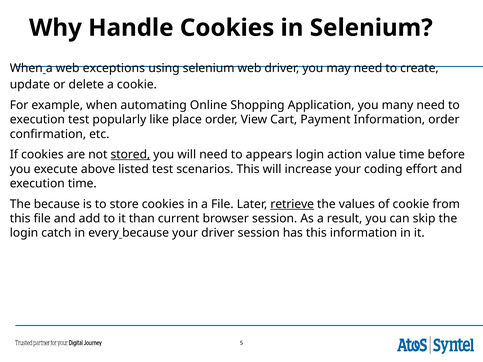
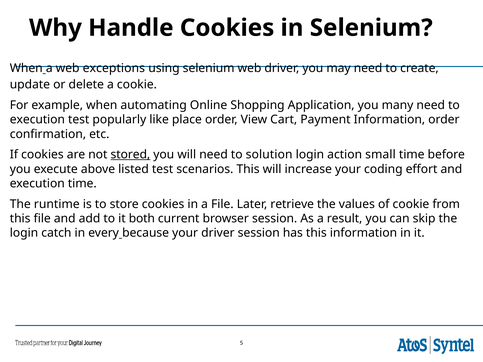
appears: appears -> solution
value: value -> small
The because: because -> runtime
retrieve underline: present -> none
than: than -> both
